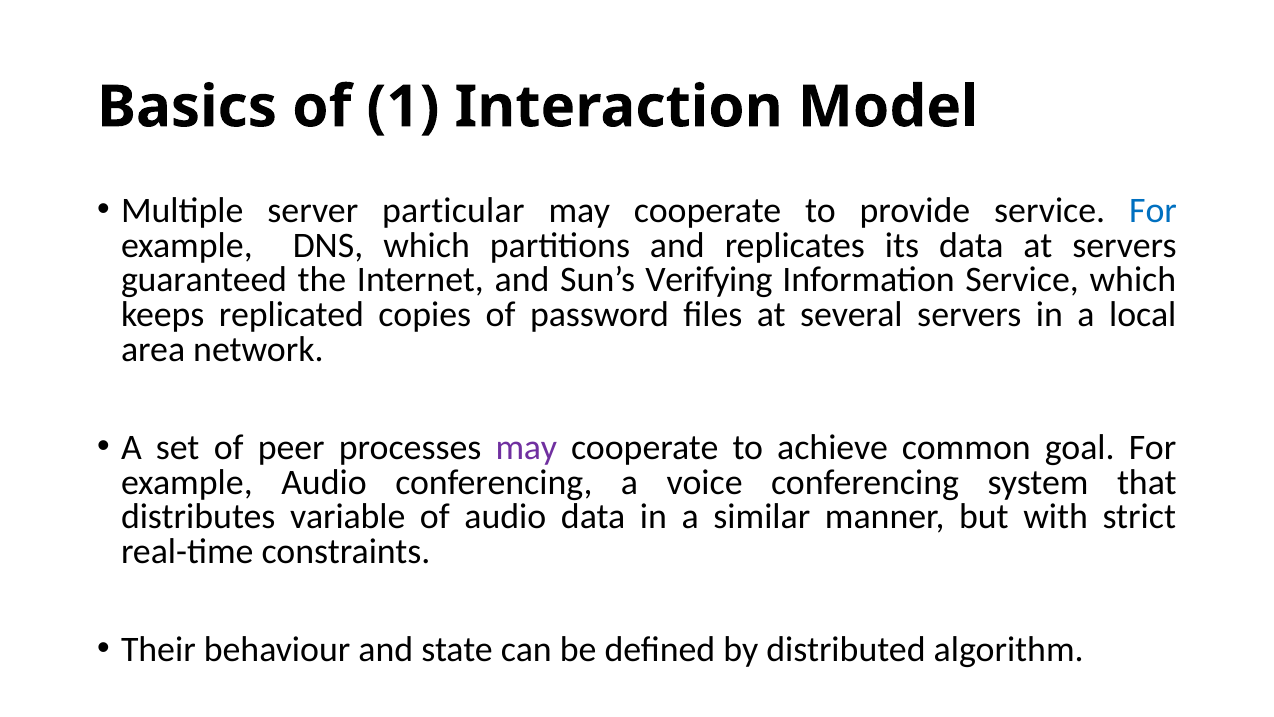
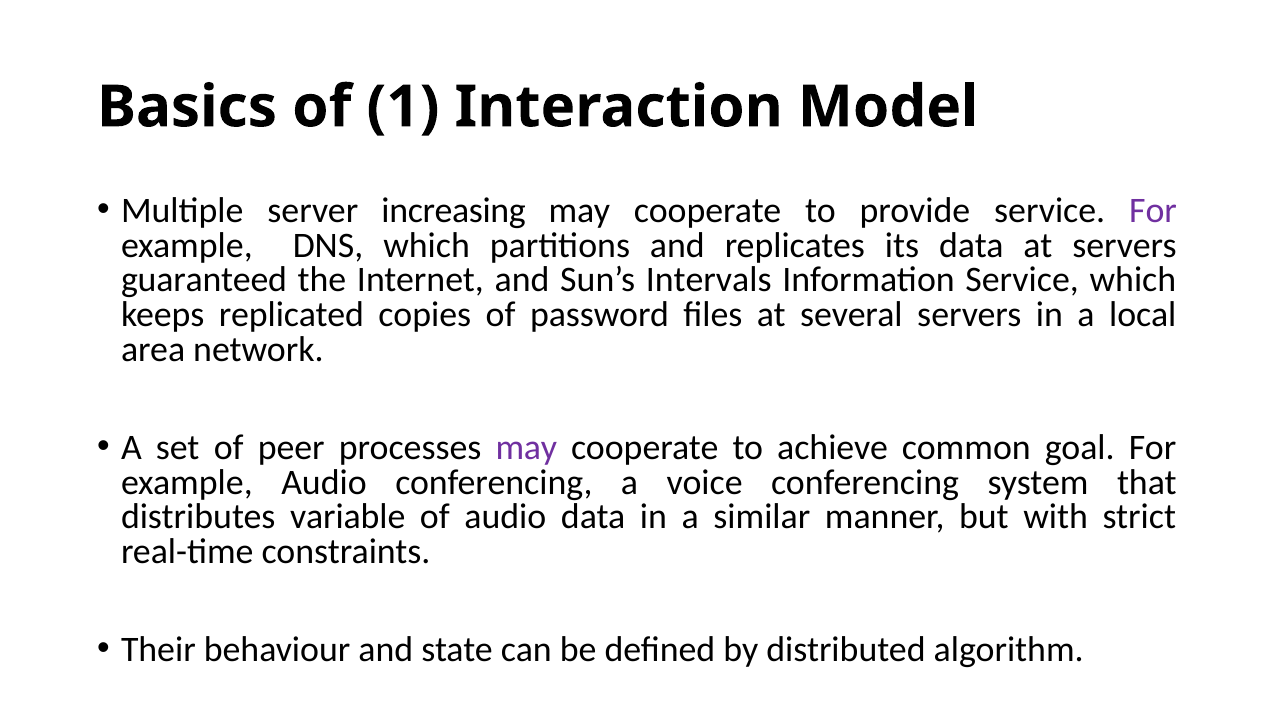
particular: particular -> increasing
For at (1153, 210) colour: blue -> purple
Verifying: Verifying -> Intervals
